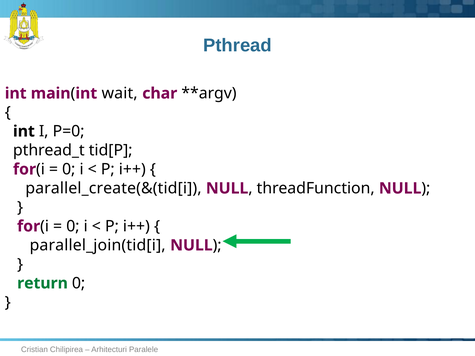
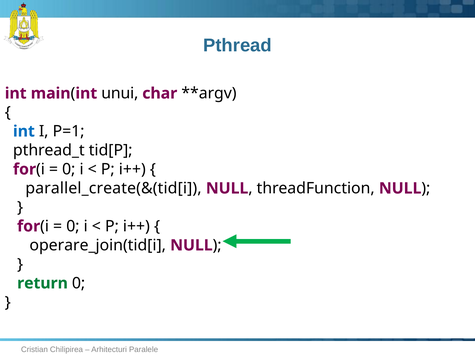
wait: wait -> unui
int at (24, 131) colour: black -> blue
P=0: P=0 -> P=1
parallel_join(tid[i: parallel_join(tid[i -> operare_join(tid[i
